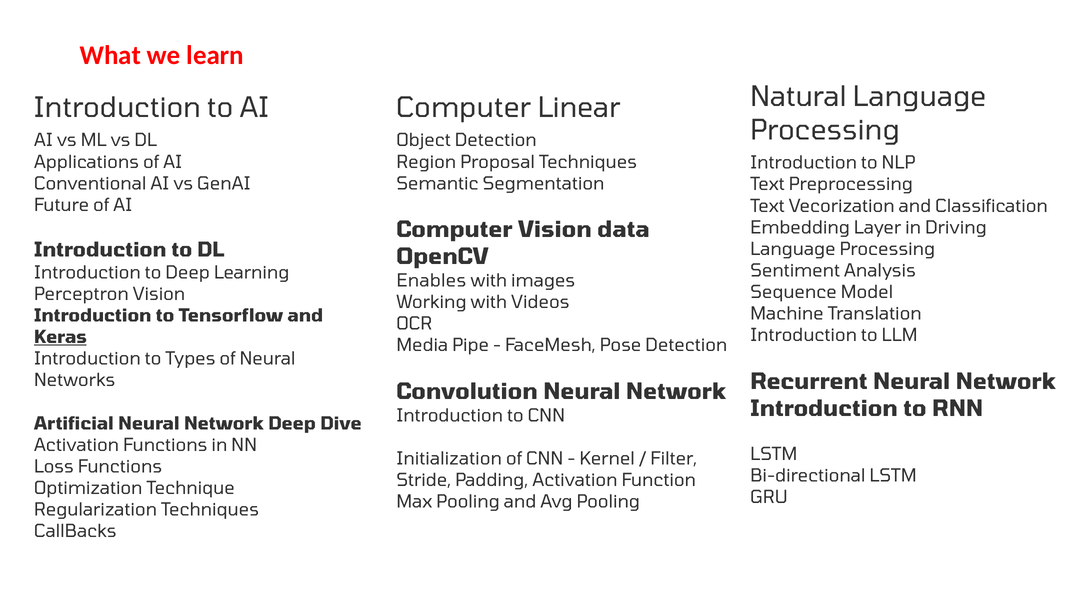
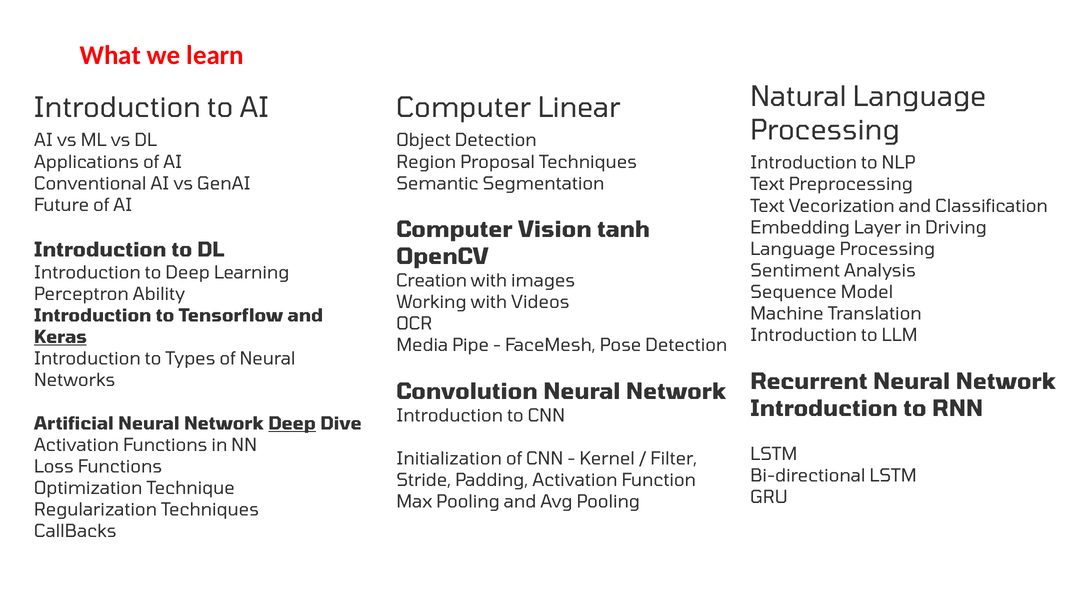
data: data -> tanh
Enables: Enables -> Creation
Perceptron Vision: Vision -> Ability
Deep at (292, 423) underline: none -> present
